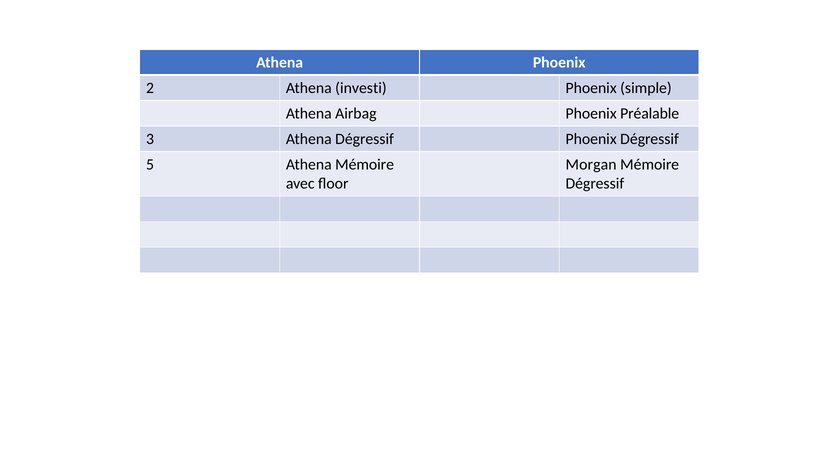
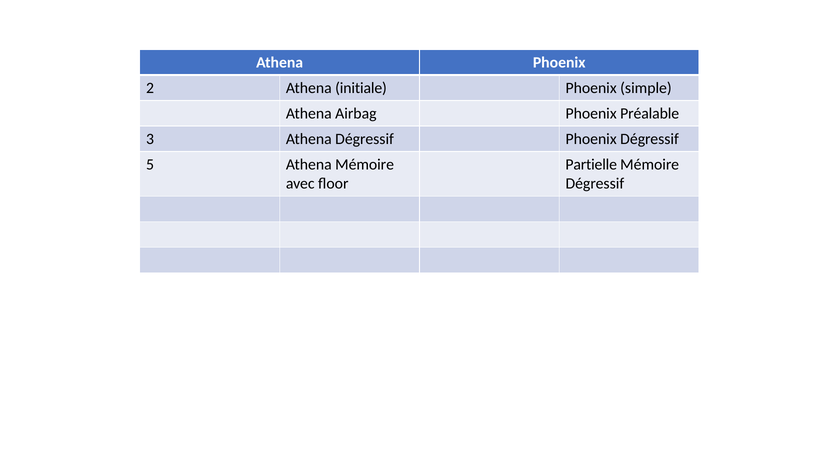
investi: investi -> initiale
Morgan: Morgan -> Partielle
